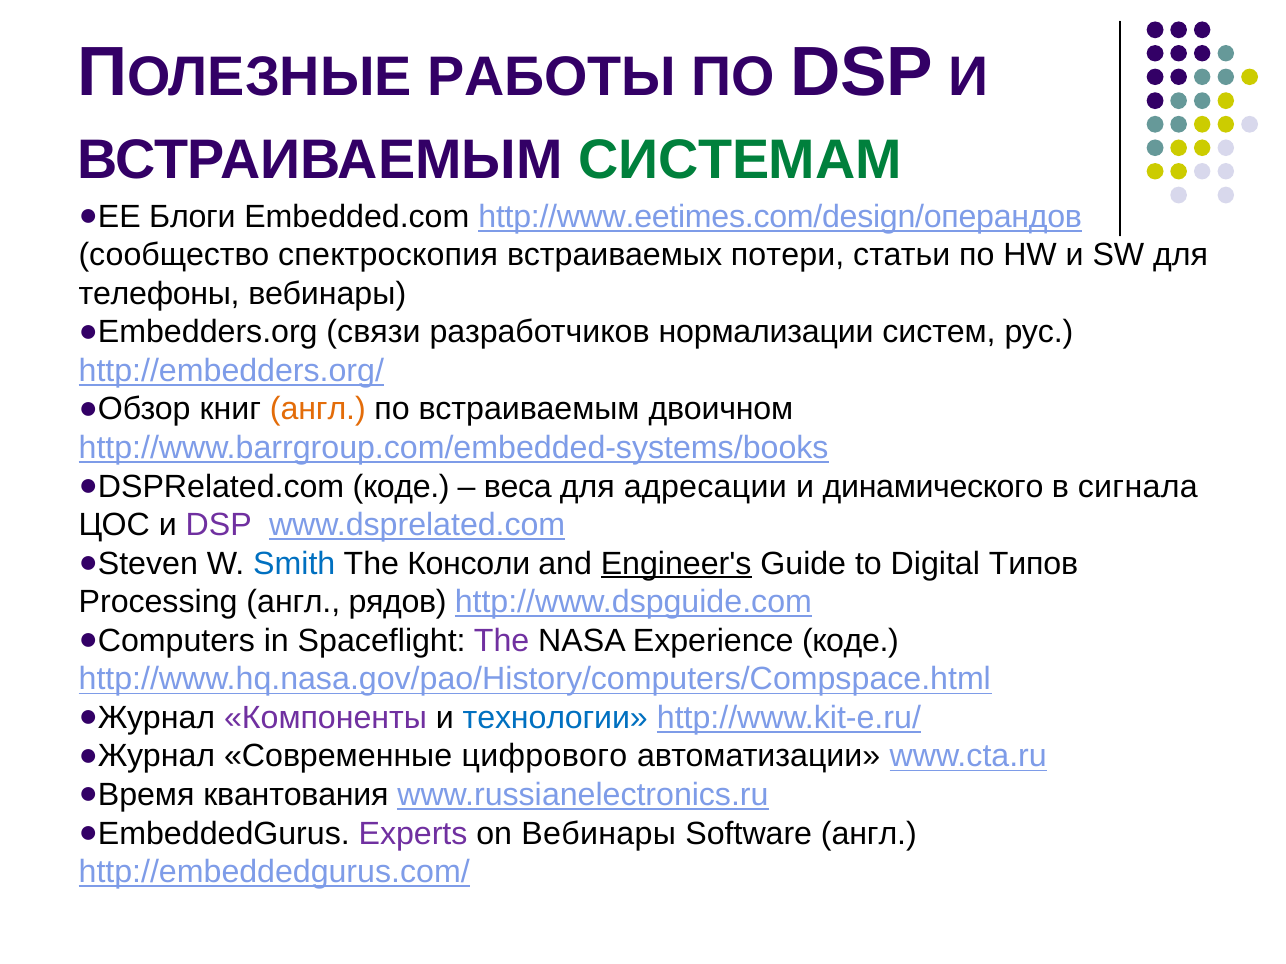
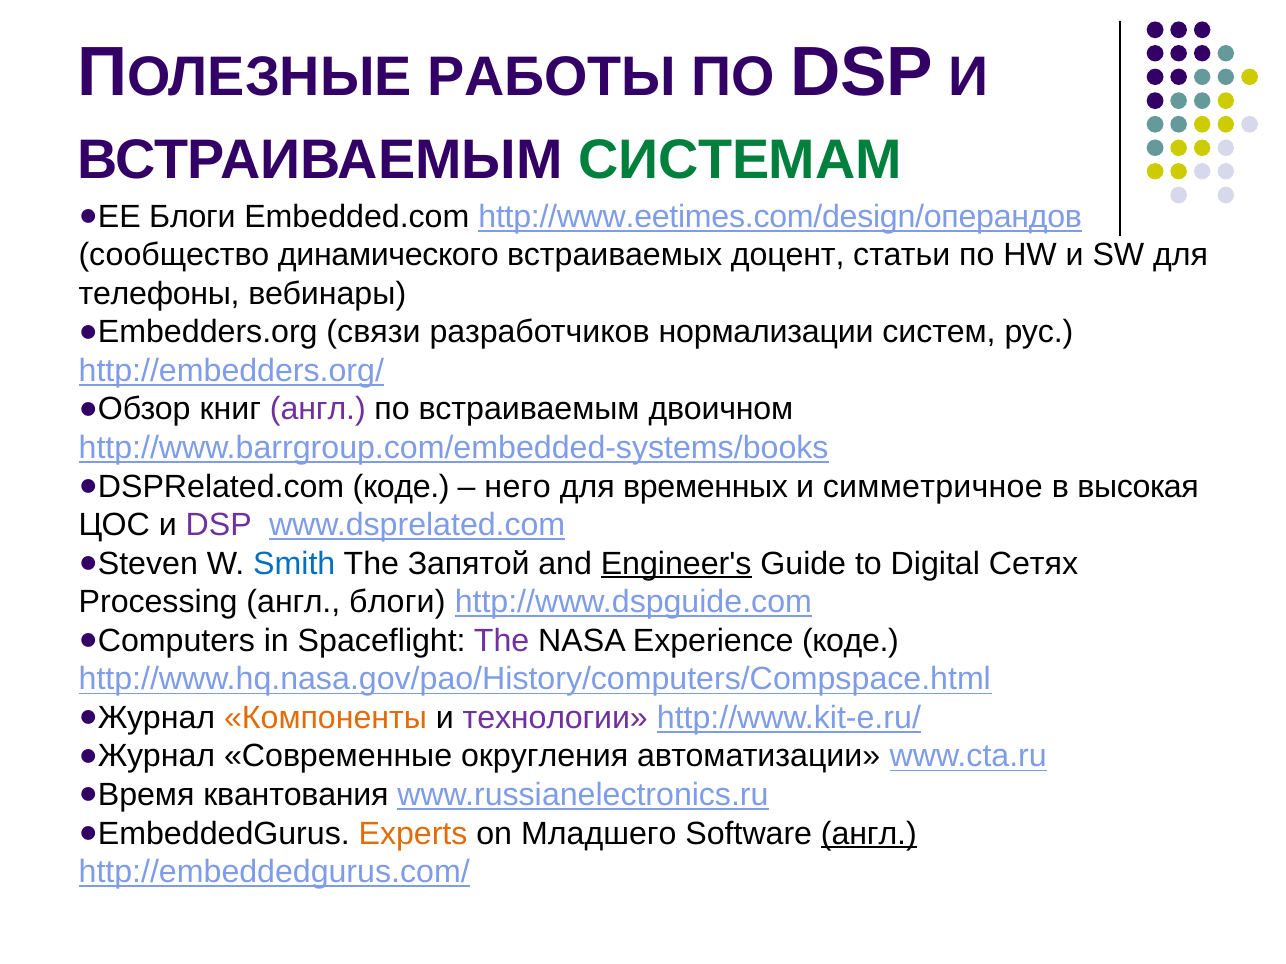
спектроскопия: спектроскопия -> динамического
потери: потери -> доцент
англ at (318, 410) colour: orange -> purple
веса: веса -> него
адресации: адресации -> временных
динамического: динамического -> симметричное
сигнала: сигнала -> высокая
Консоли: Консоли -> Запятой
Типов: Типов -> Сетях
англ рядов: рядов -> блоги
Компоненты colour: purple -> orange
технологии colour: blue -> purple
цифрового: цифрового -> округления
Experts colour: purple -> orange
on Вебинары: Вебинары -> Младшего
англ at (869, 834) underline: none -> present
